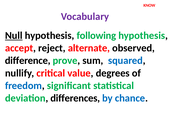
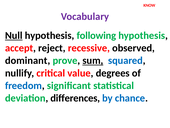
alternate: alternate -> recessive
difference: difference -> dominant
sum underline: none -> present
